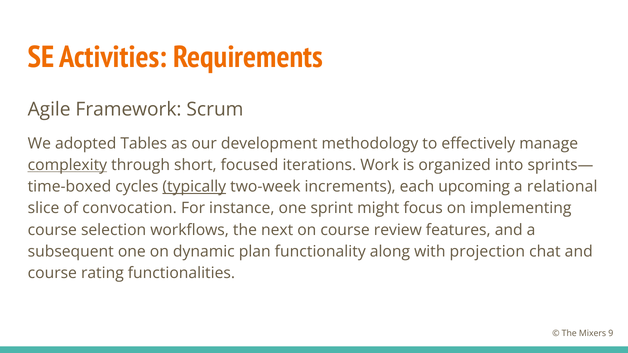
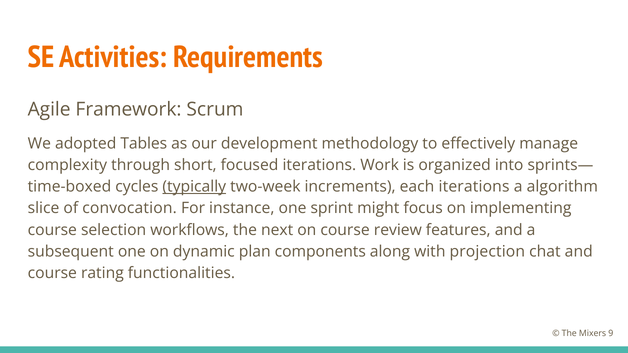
complexity underline: present -> none
each upcoming: upcoming -> iterations
relational: relational -> algorithm
functionality: functionality -> components
